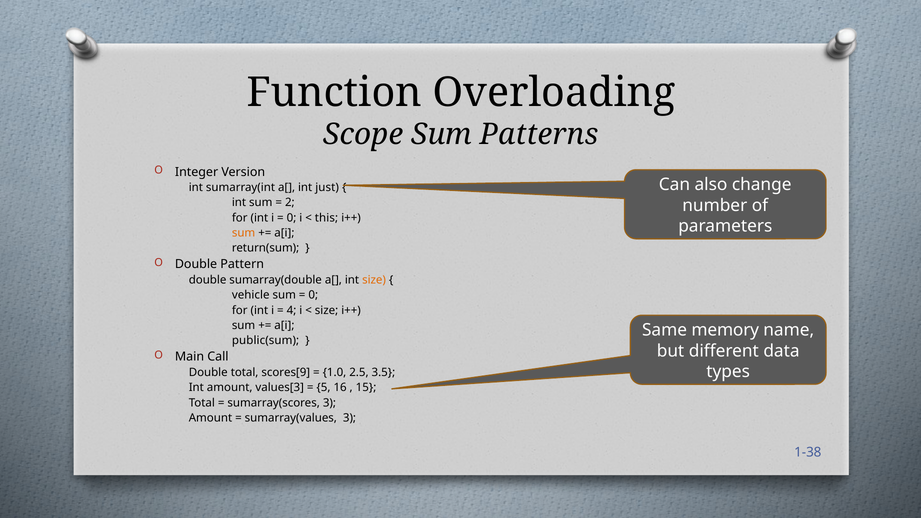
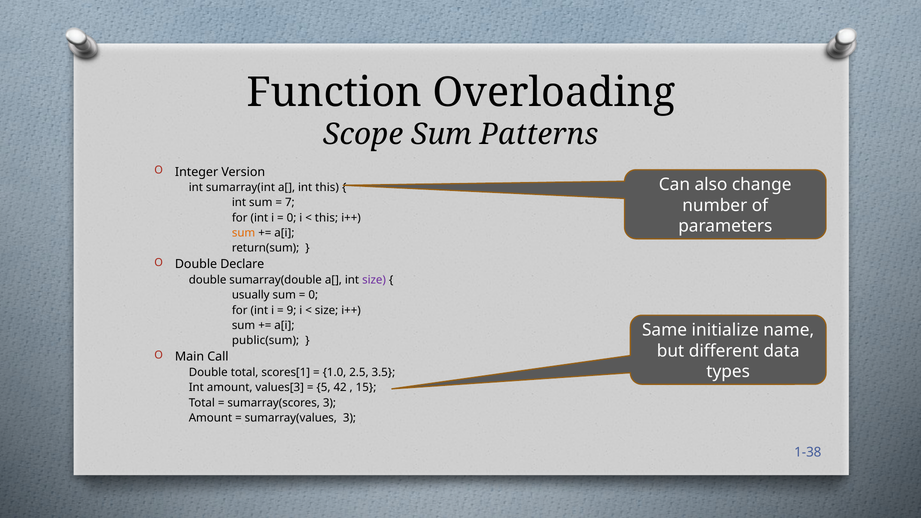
int just: just -> this
2: 2 -> 7
Pattern: Pattern -> Declare
size at (374, 280) colour: orange -> purple
vehicle: vehicle -> usually
4: 4 -> 9
memory: memory -> initialize
scores[9: scores[9 -> scores[1
16: 16 -> 42
